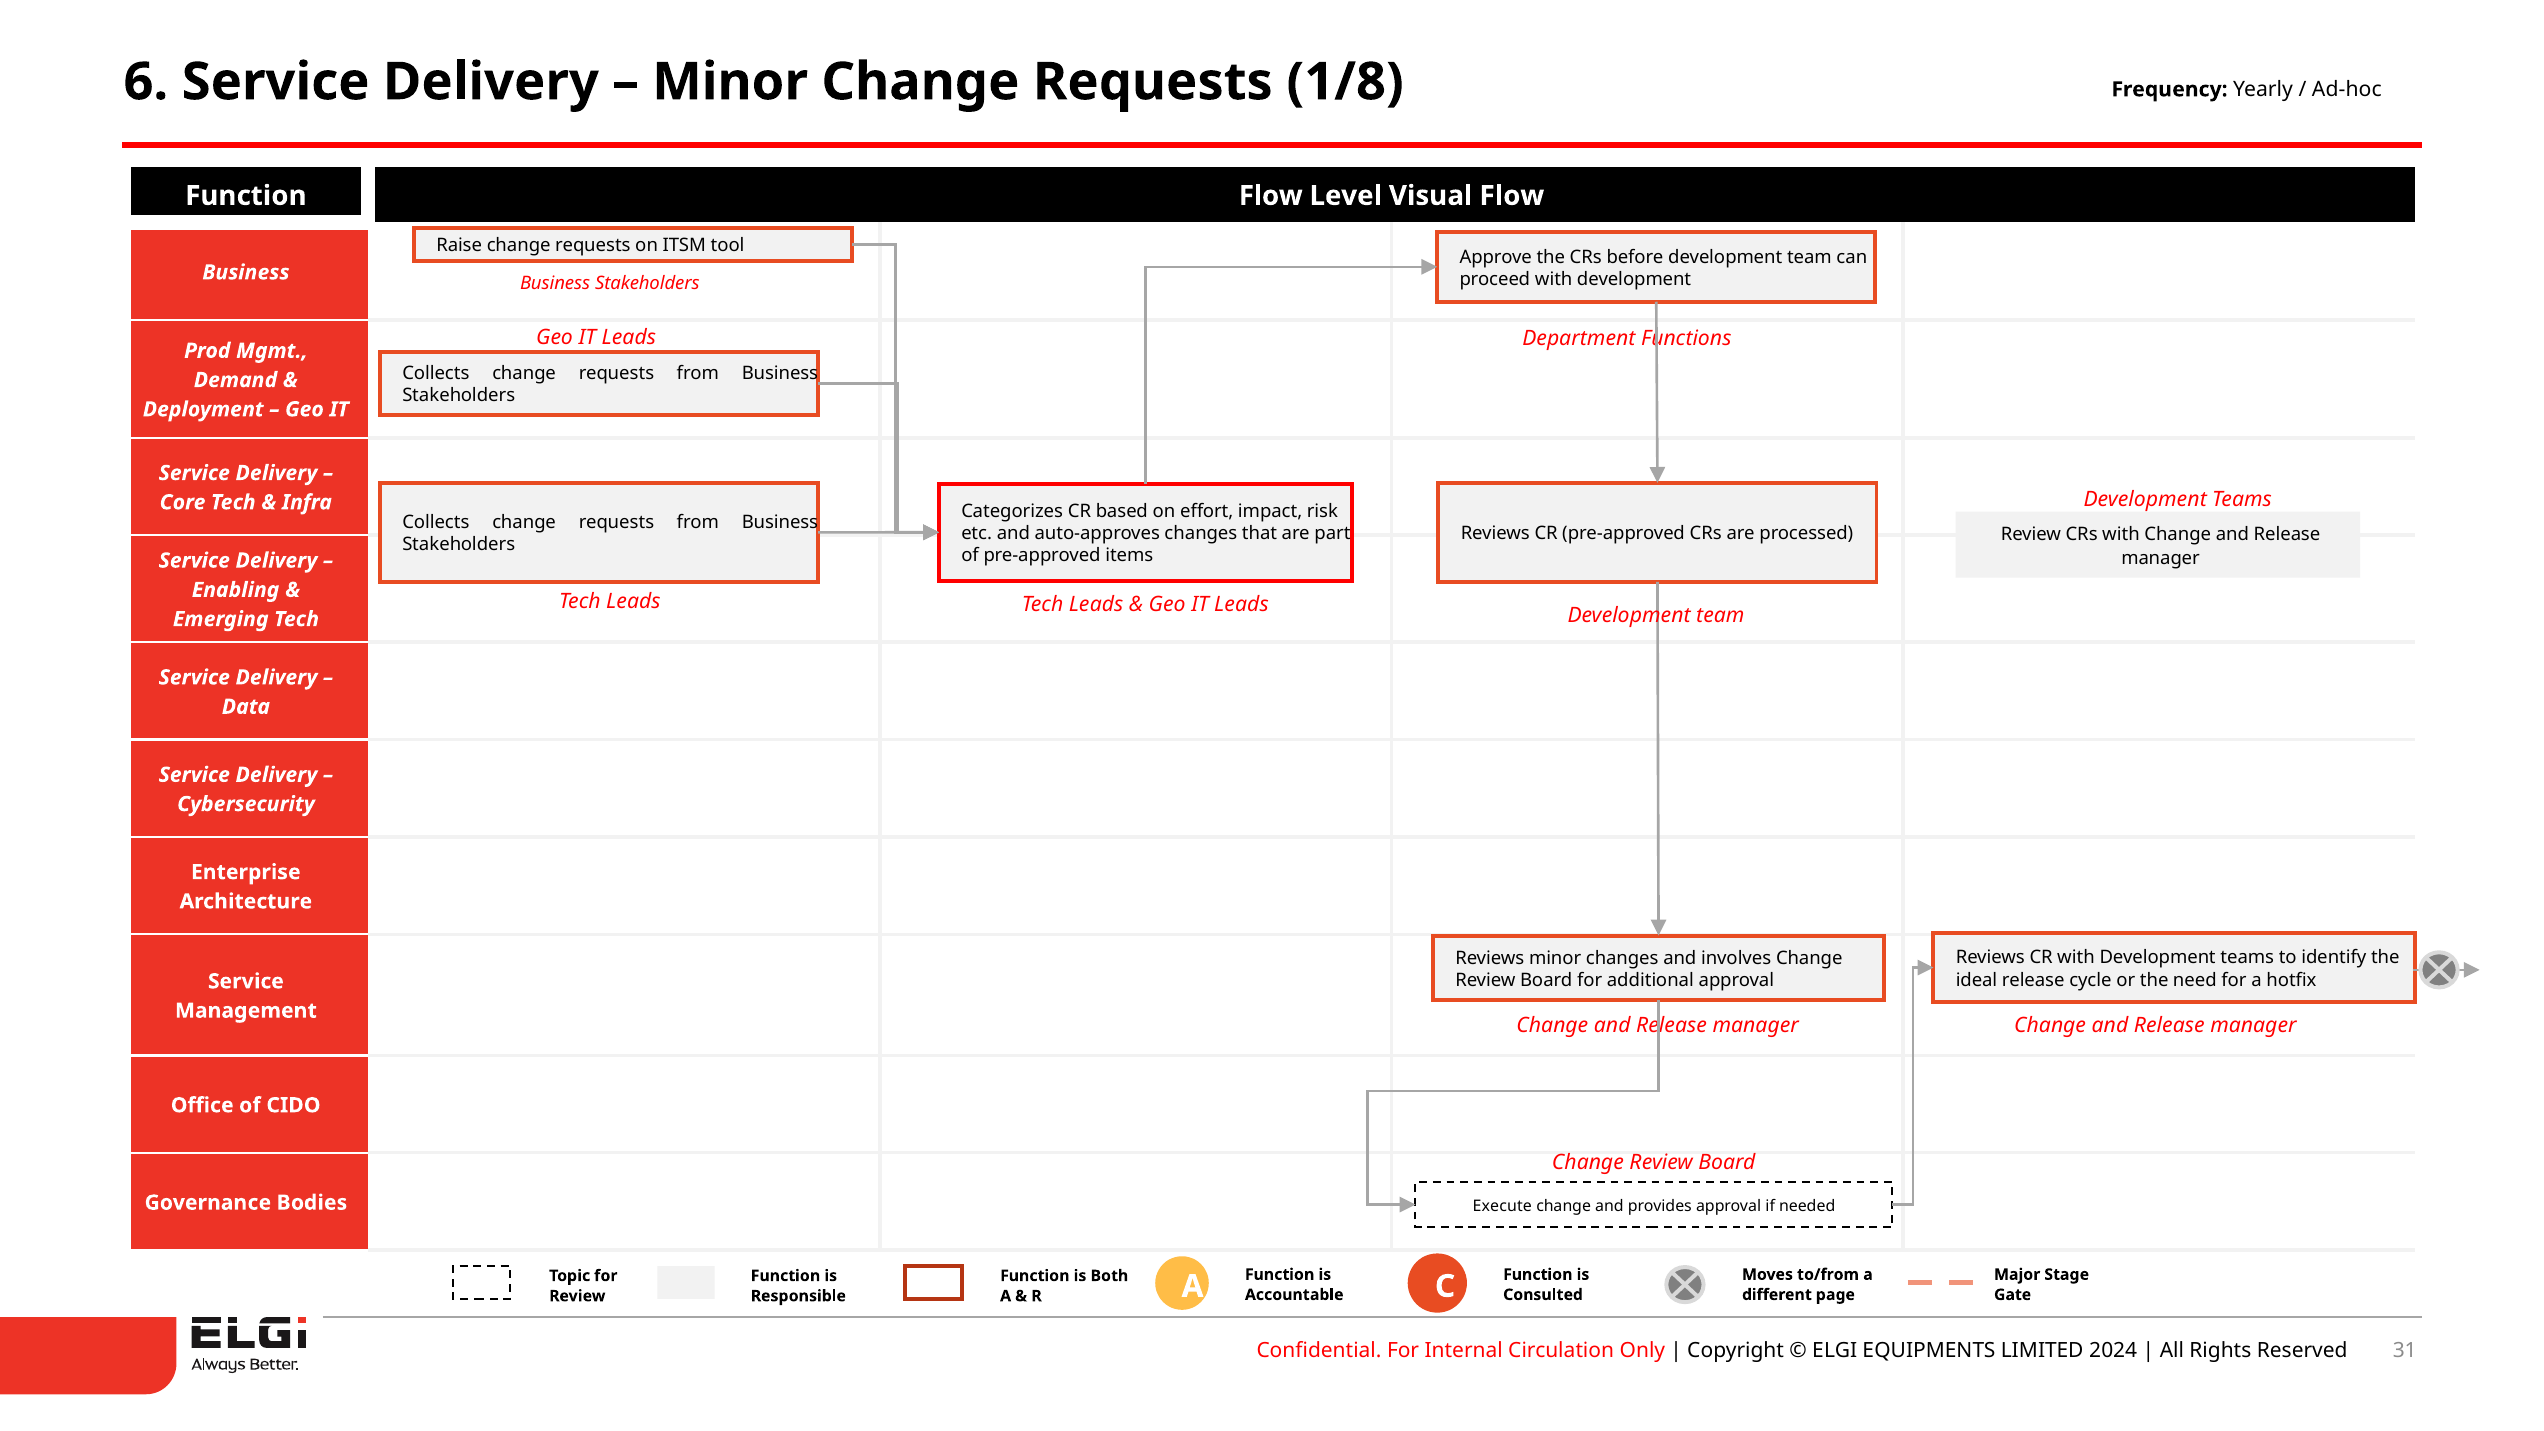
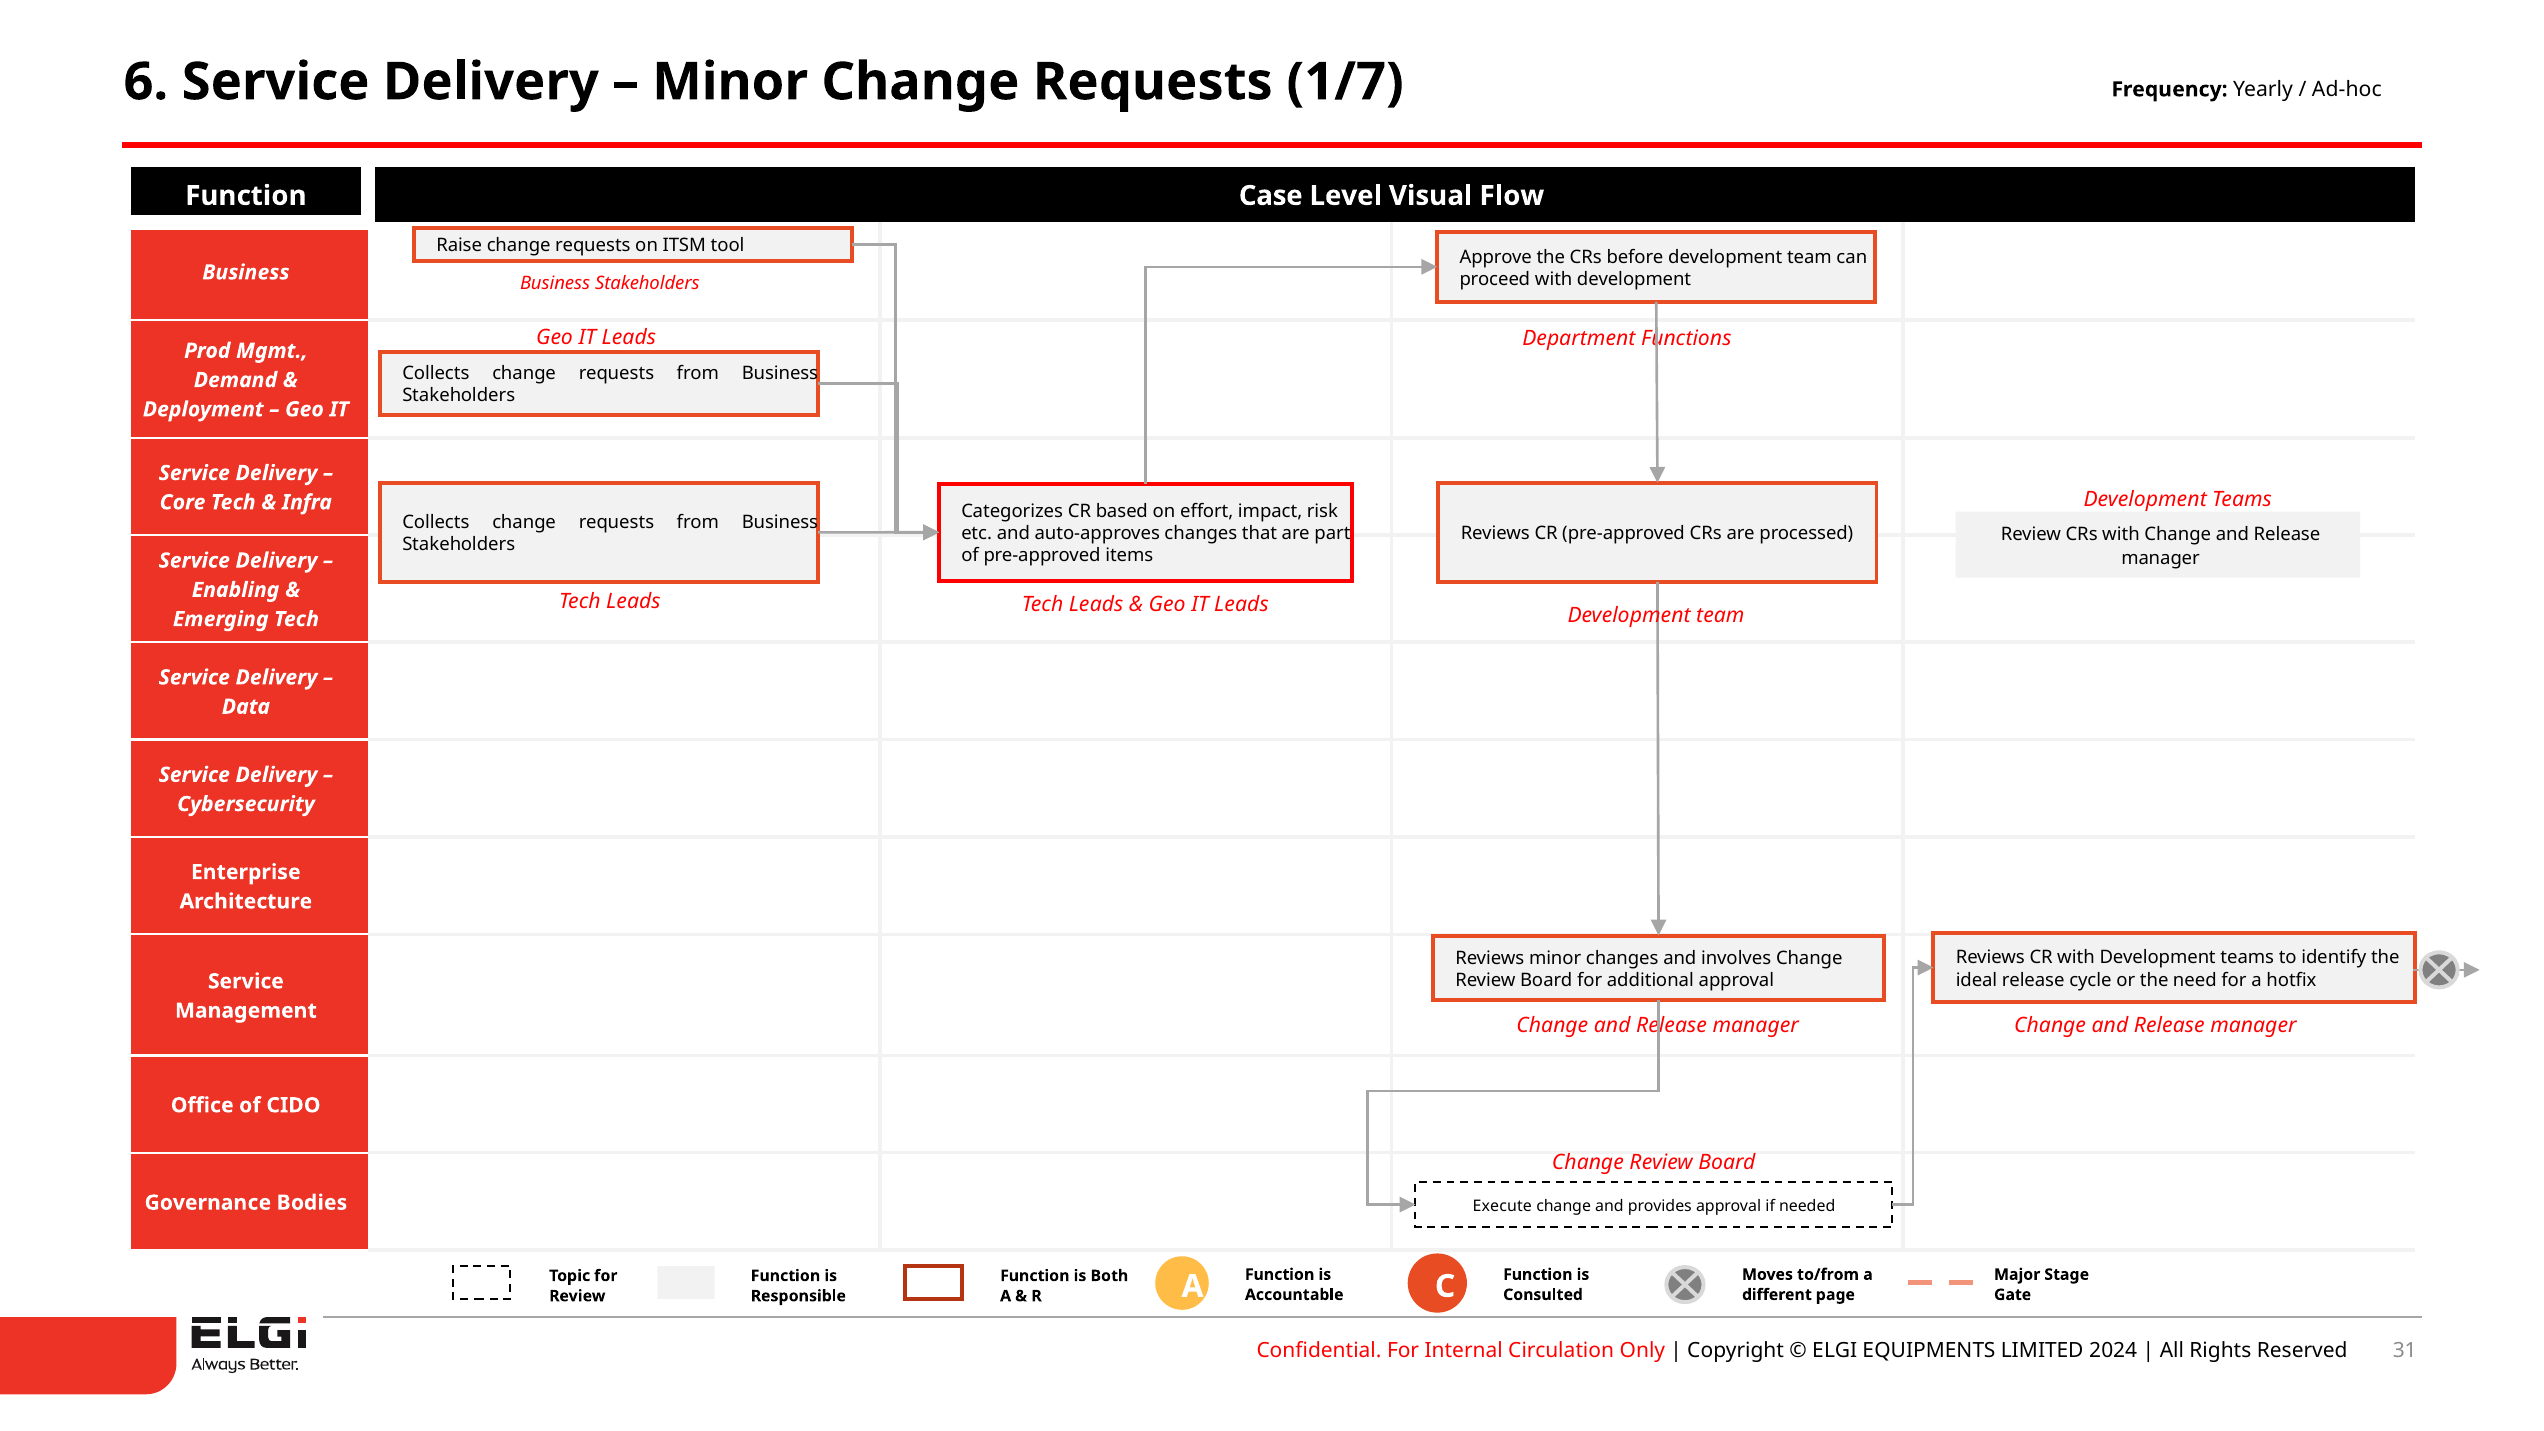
1/8: 1/8 -> 1/7
Function Flow: Flow -> Case
